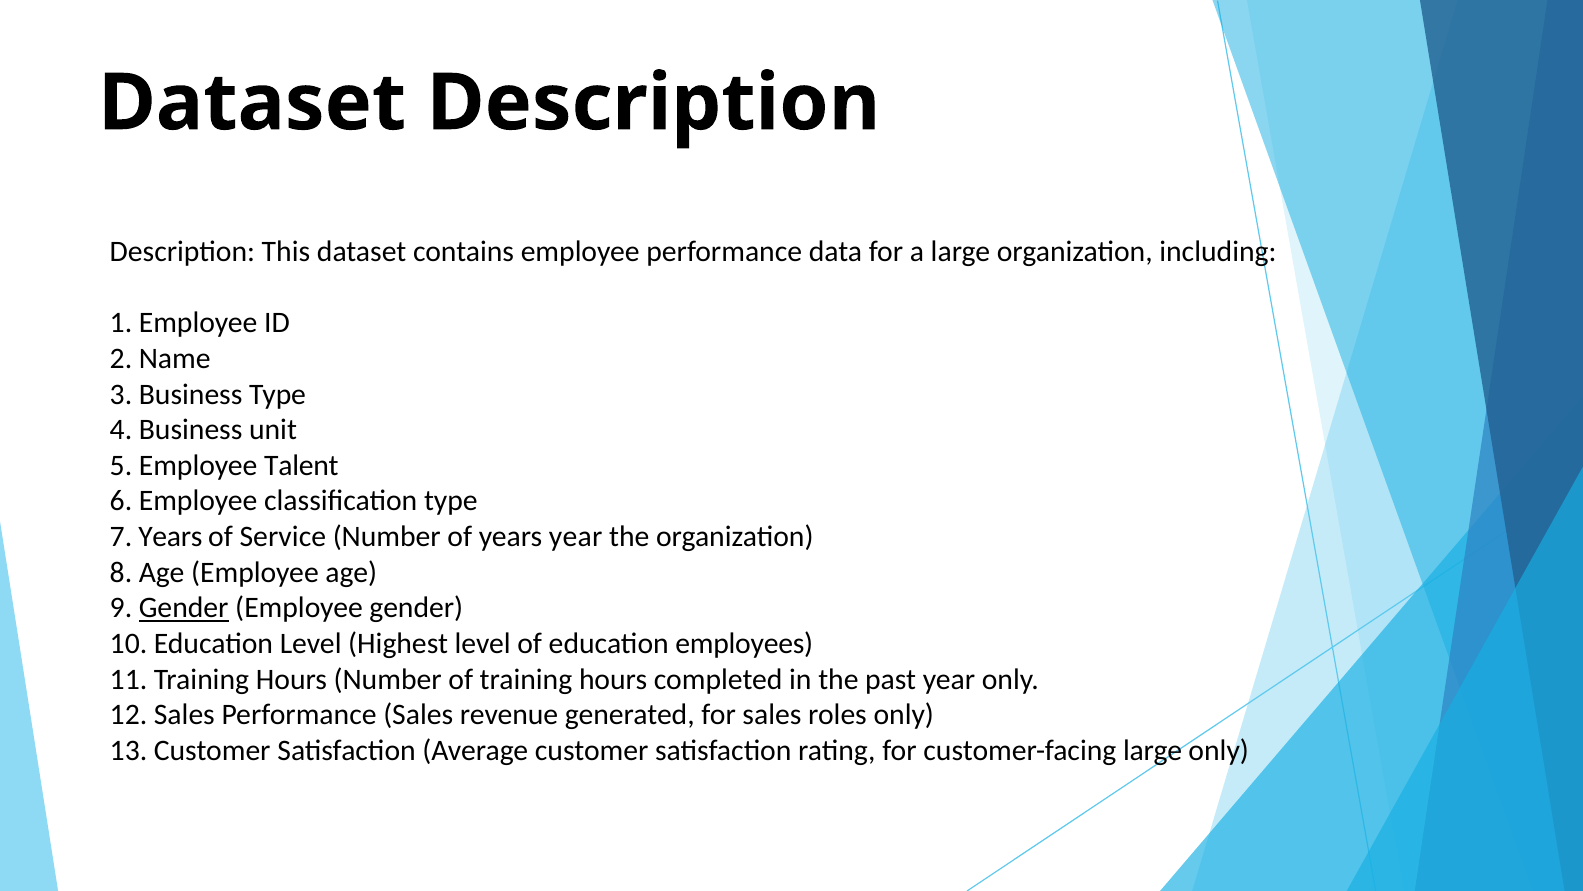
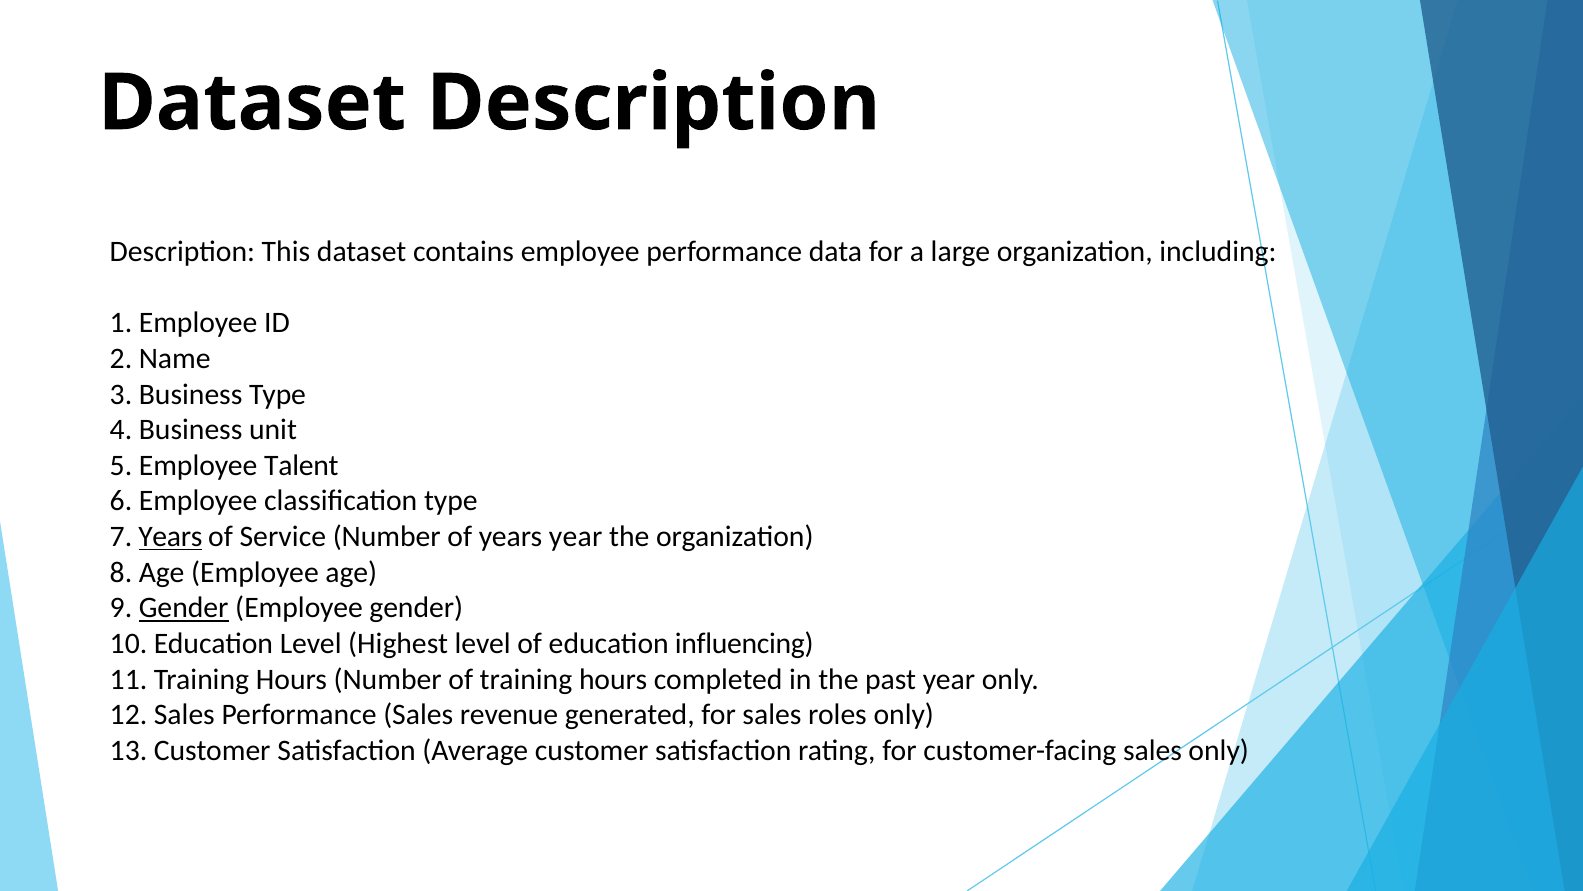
Years at (170, 536) underline: none -> present
employees: employees -> influencing
customer-facing large: large -> sales
